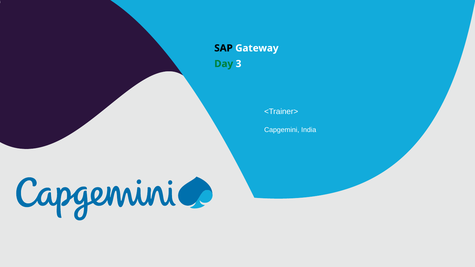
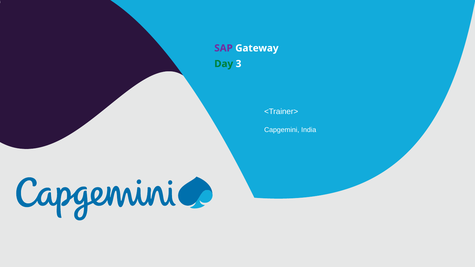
SAP colour: black -> purple
